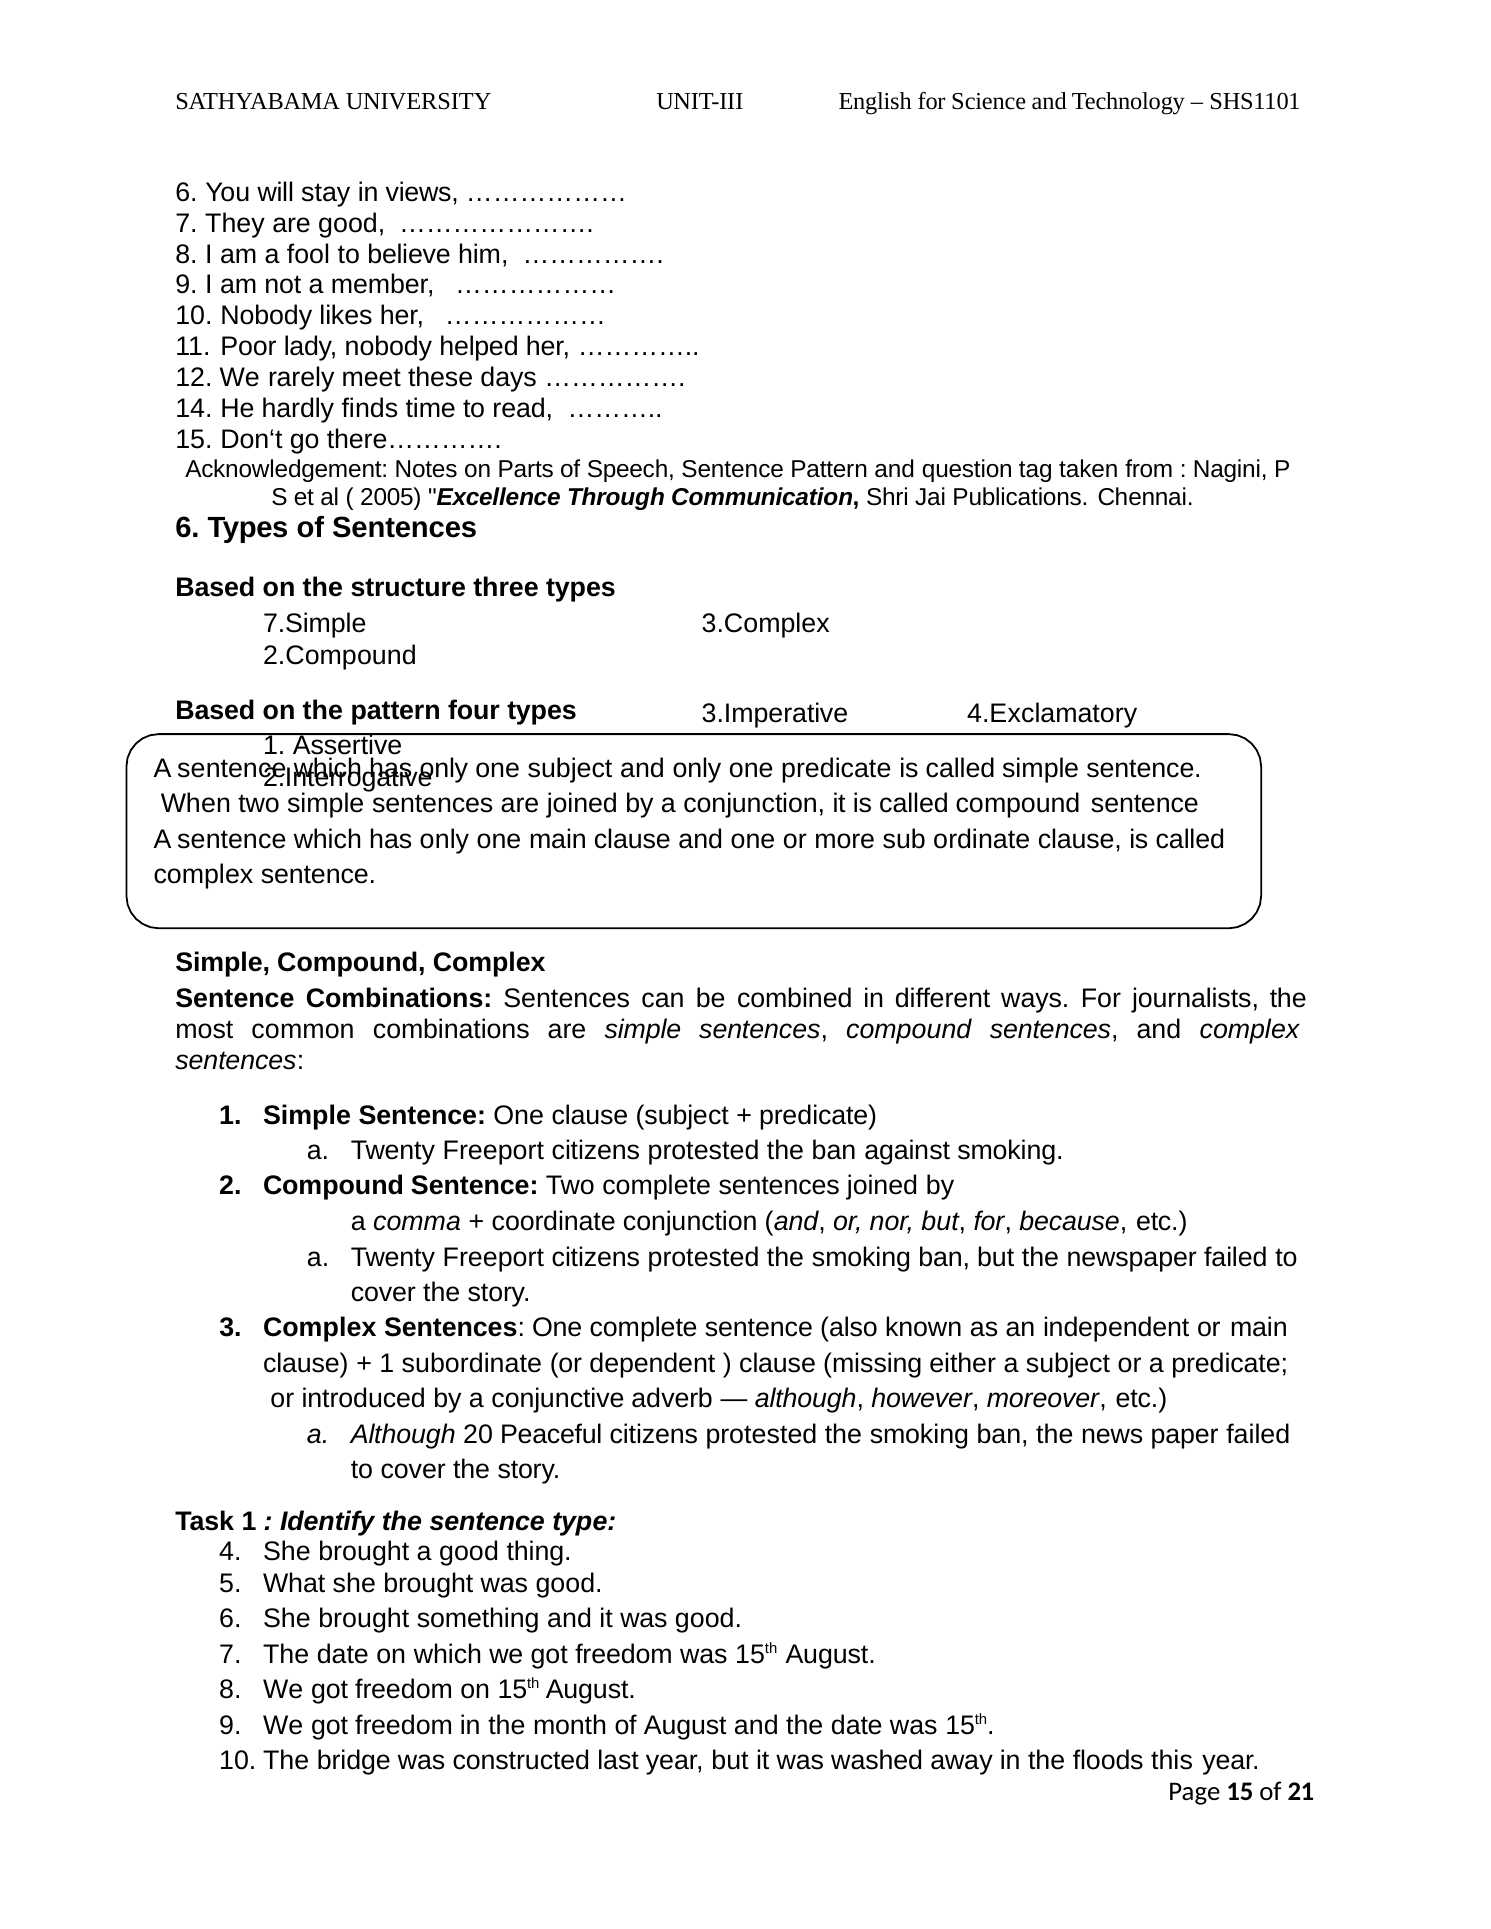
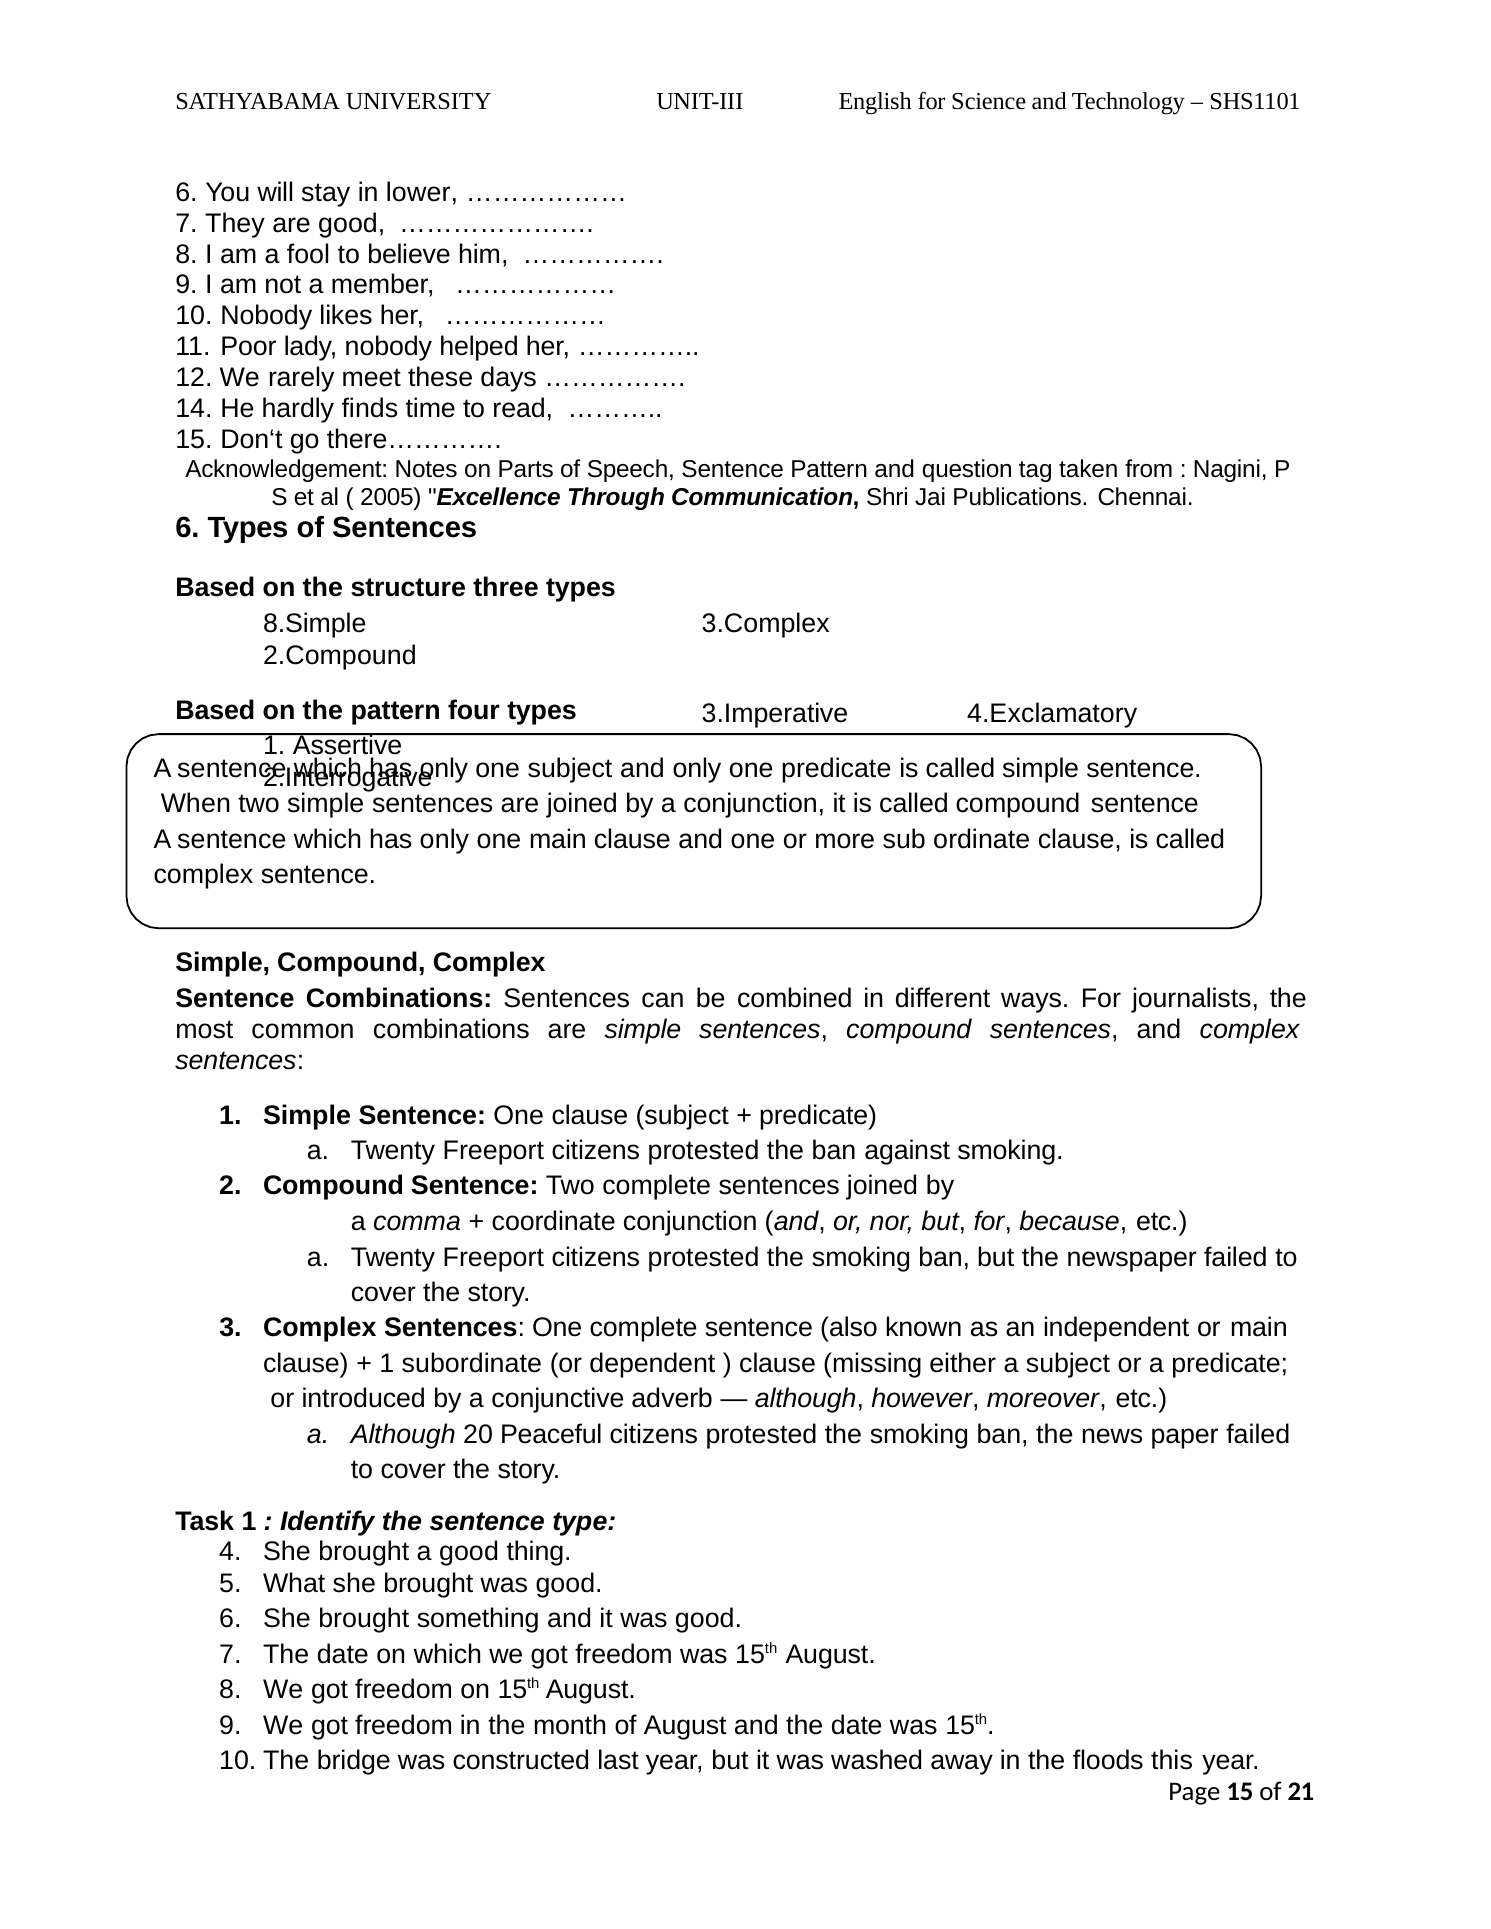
views: views -> lower
7.Simple: 7.Simple -> 8.Simple
